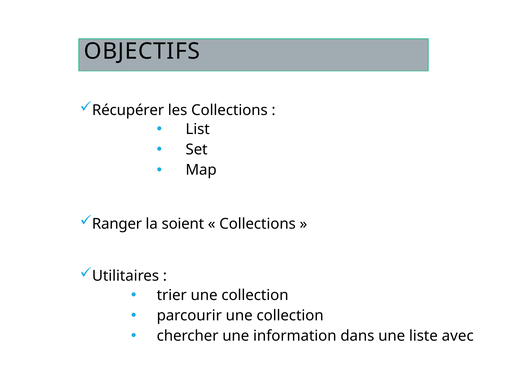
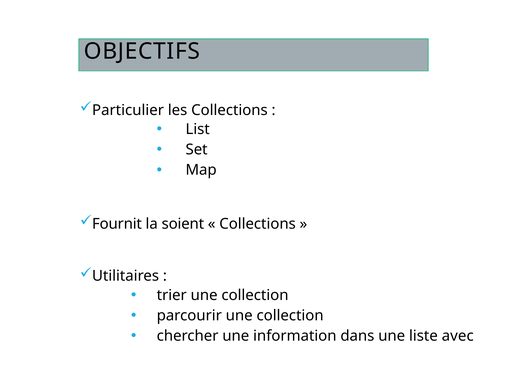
Récupérer: Récupérer -> Particulier
Ranger: Ranger -> Fournit
